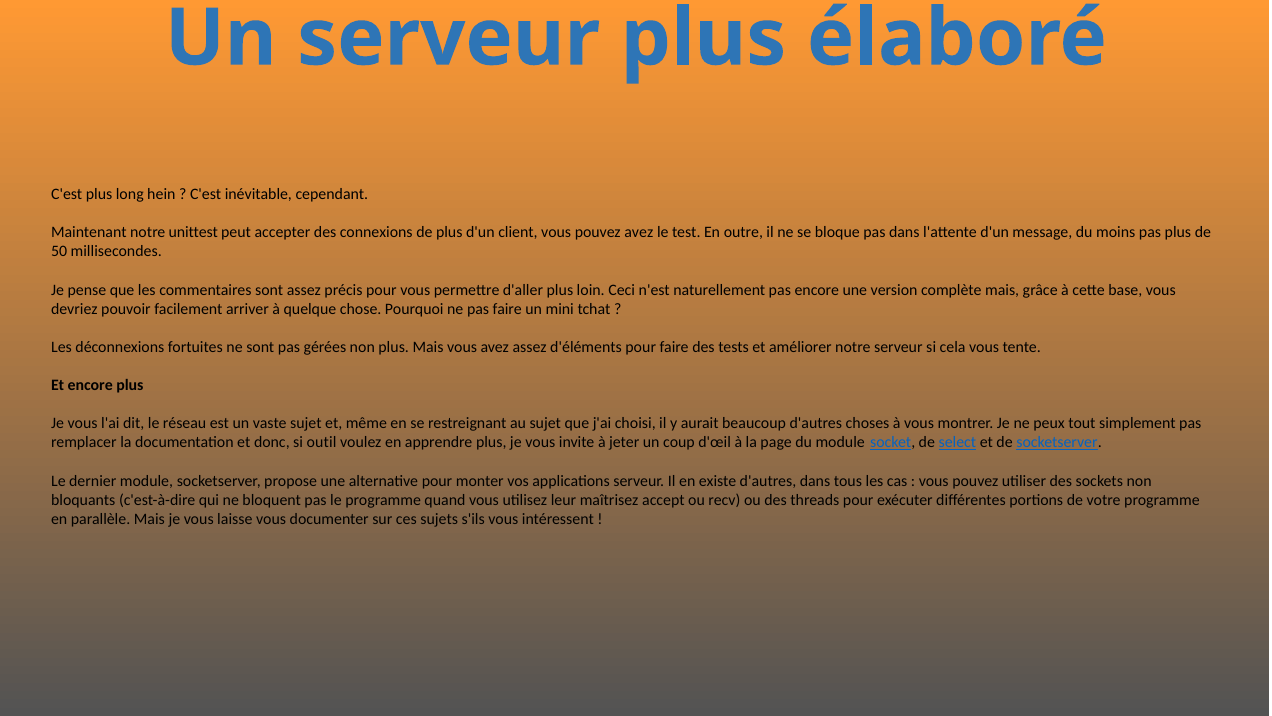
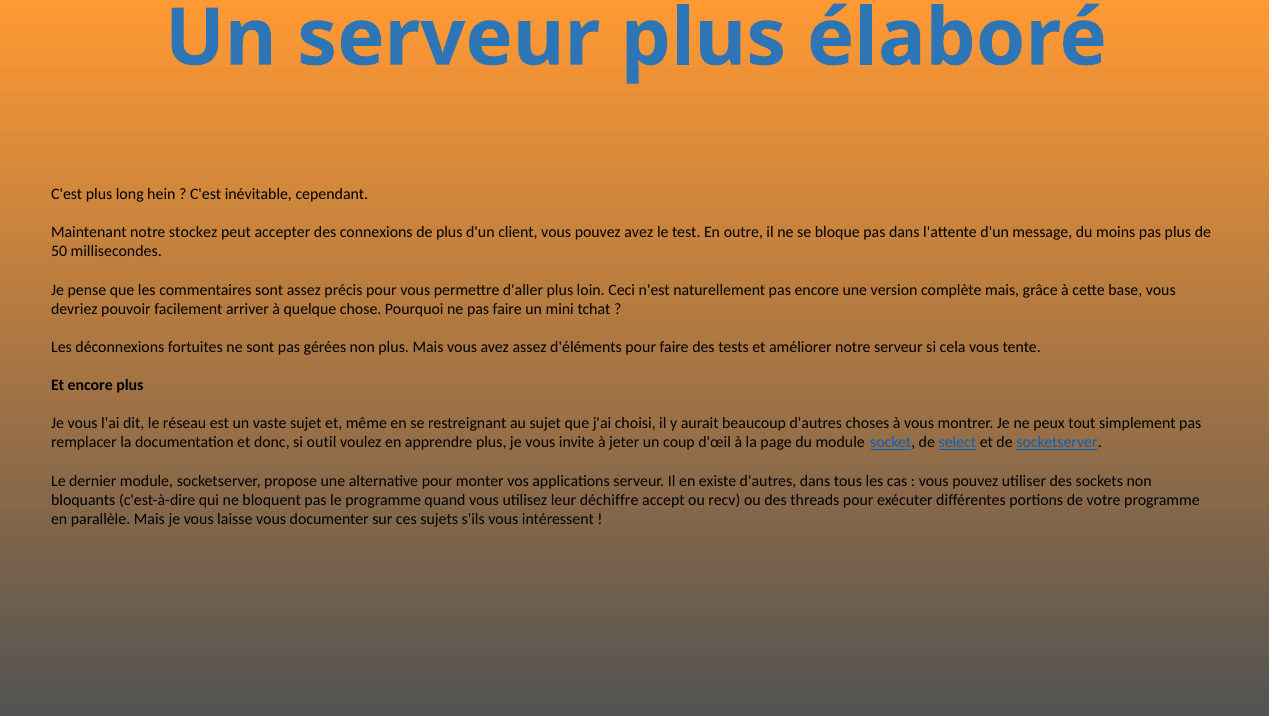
unittest: unittest -> stockez
maîtrisez: maîtrisez -> déchiffre
